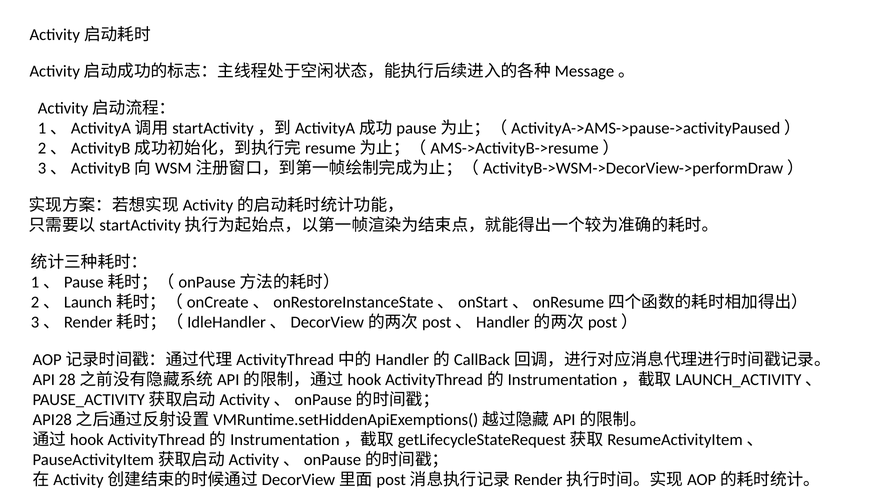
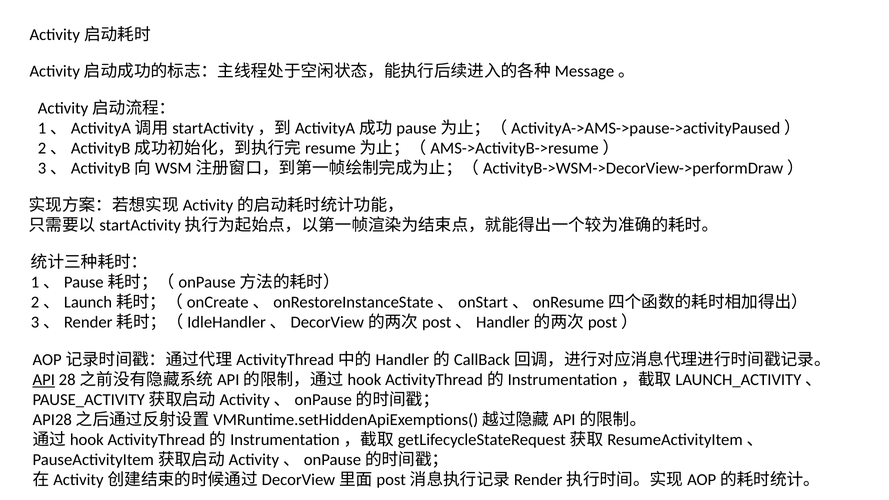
API underline: none -> present
